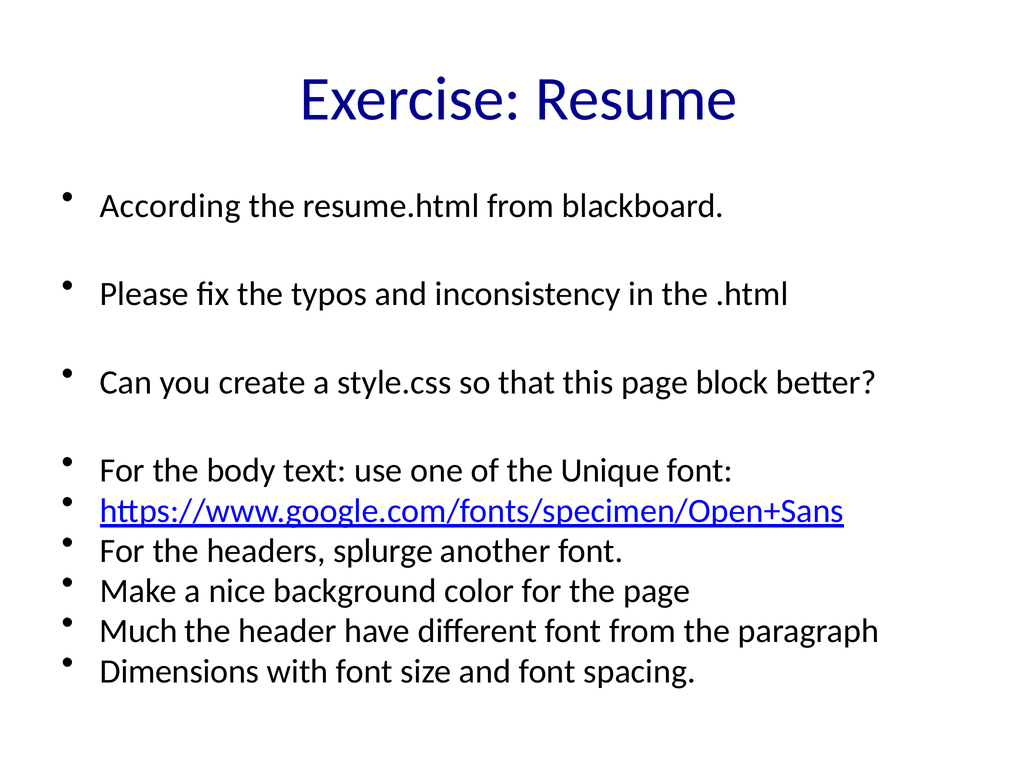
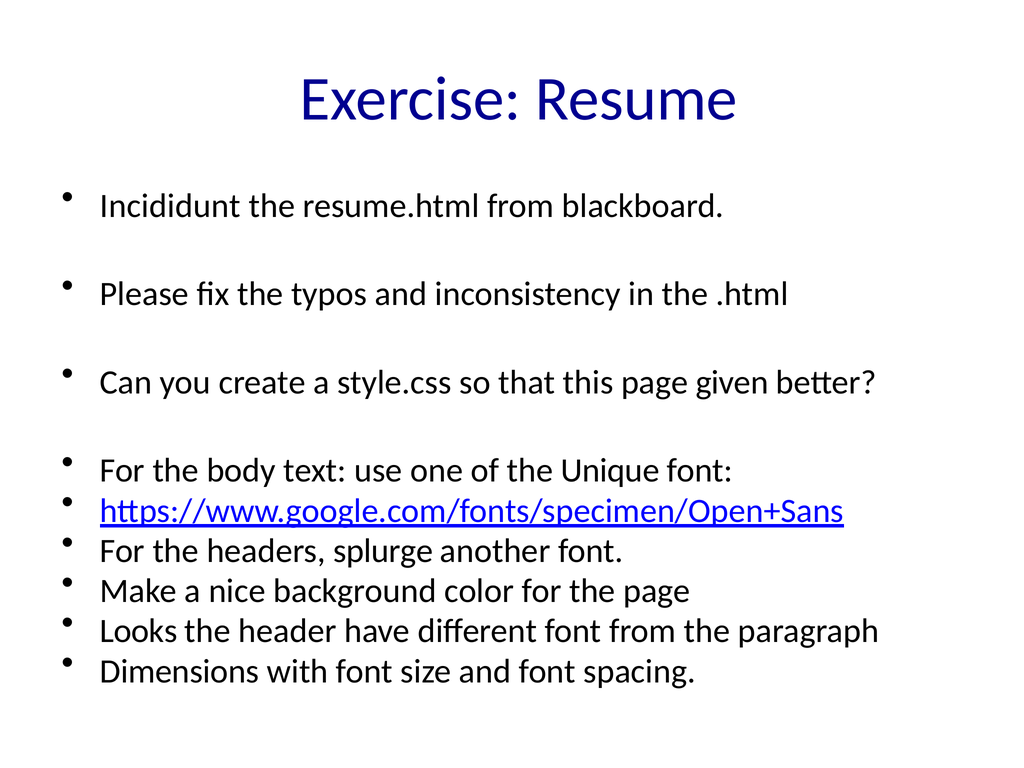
According: According -> Incididunt
block: block -> given
Much: Much -> Looks
